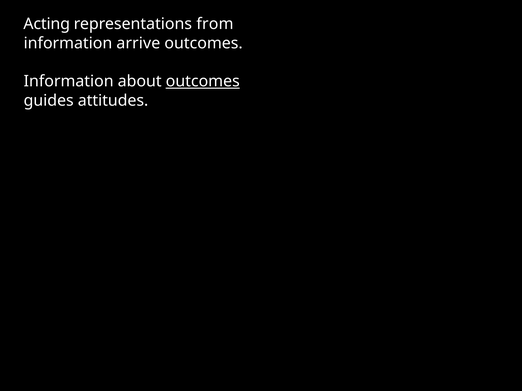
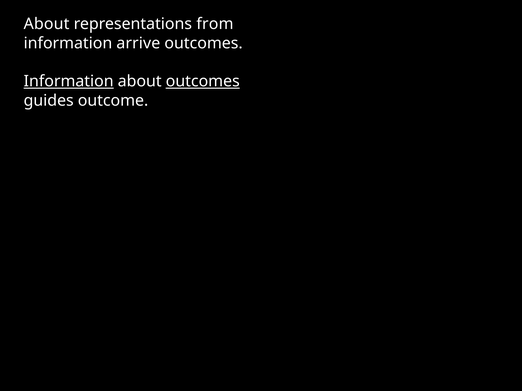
Acting at (47, 24): Acting -> About
Information at (69, 81) underline: none -> present
attitudes: attitudes -> outcome
